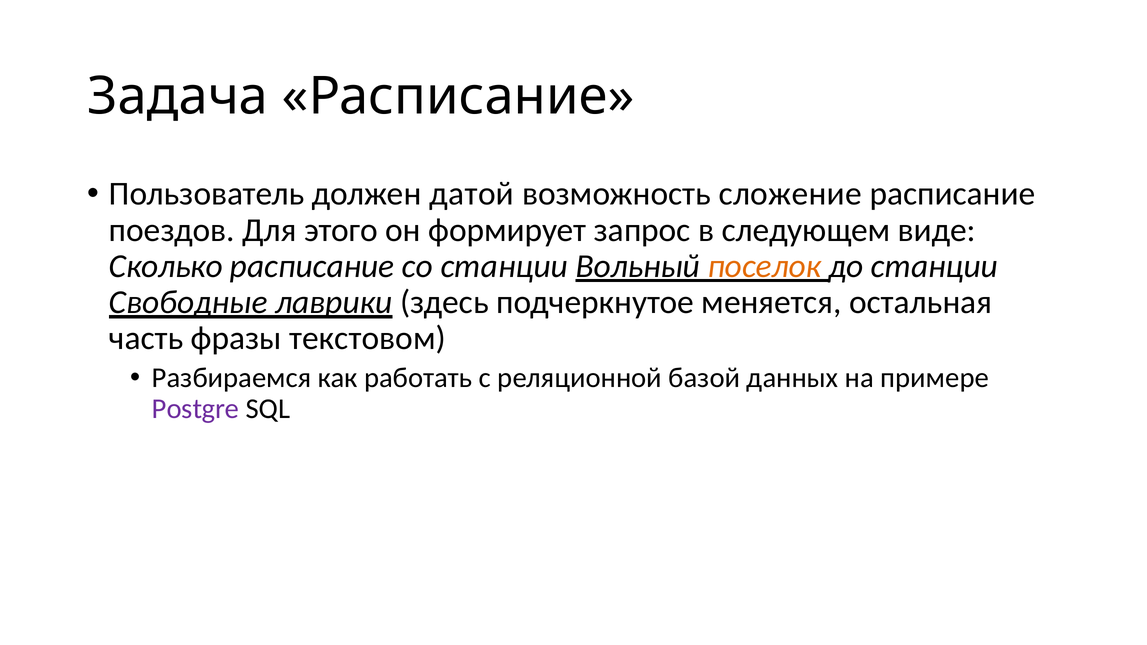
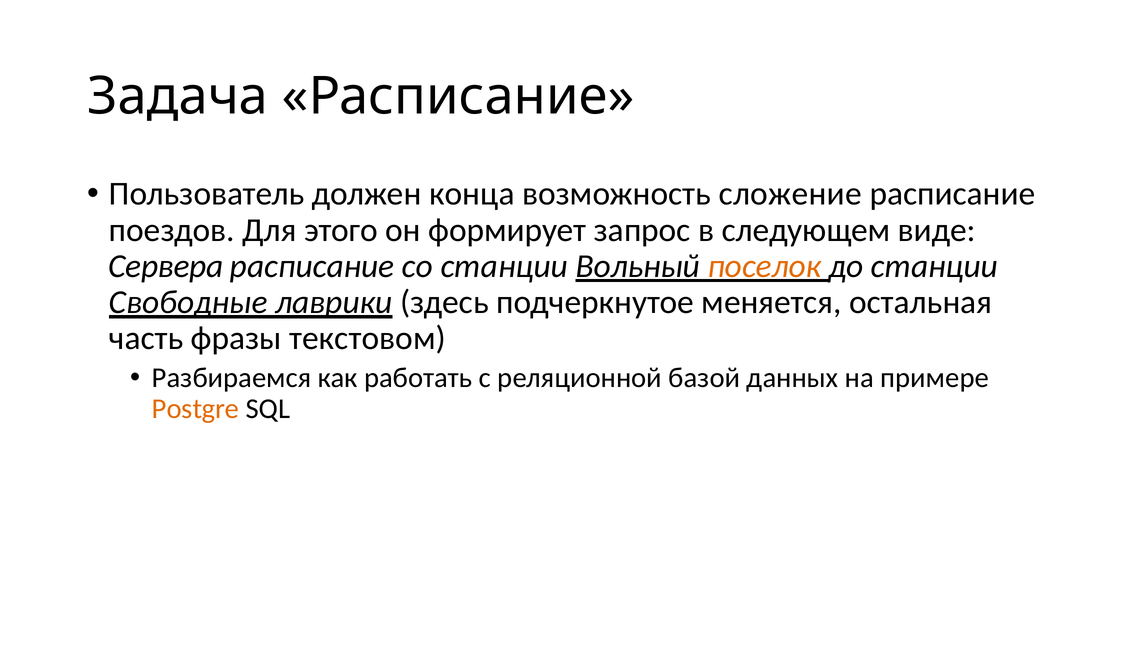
датой: датой -> конца
Сколько: Сколько -> Сервера
Postgre colour: purple -> orange
